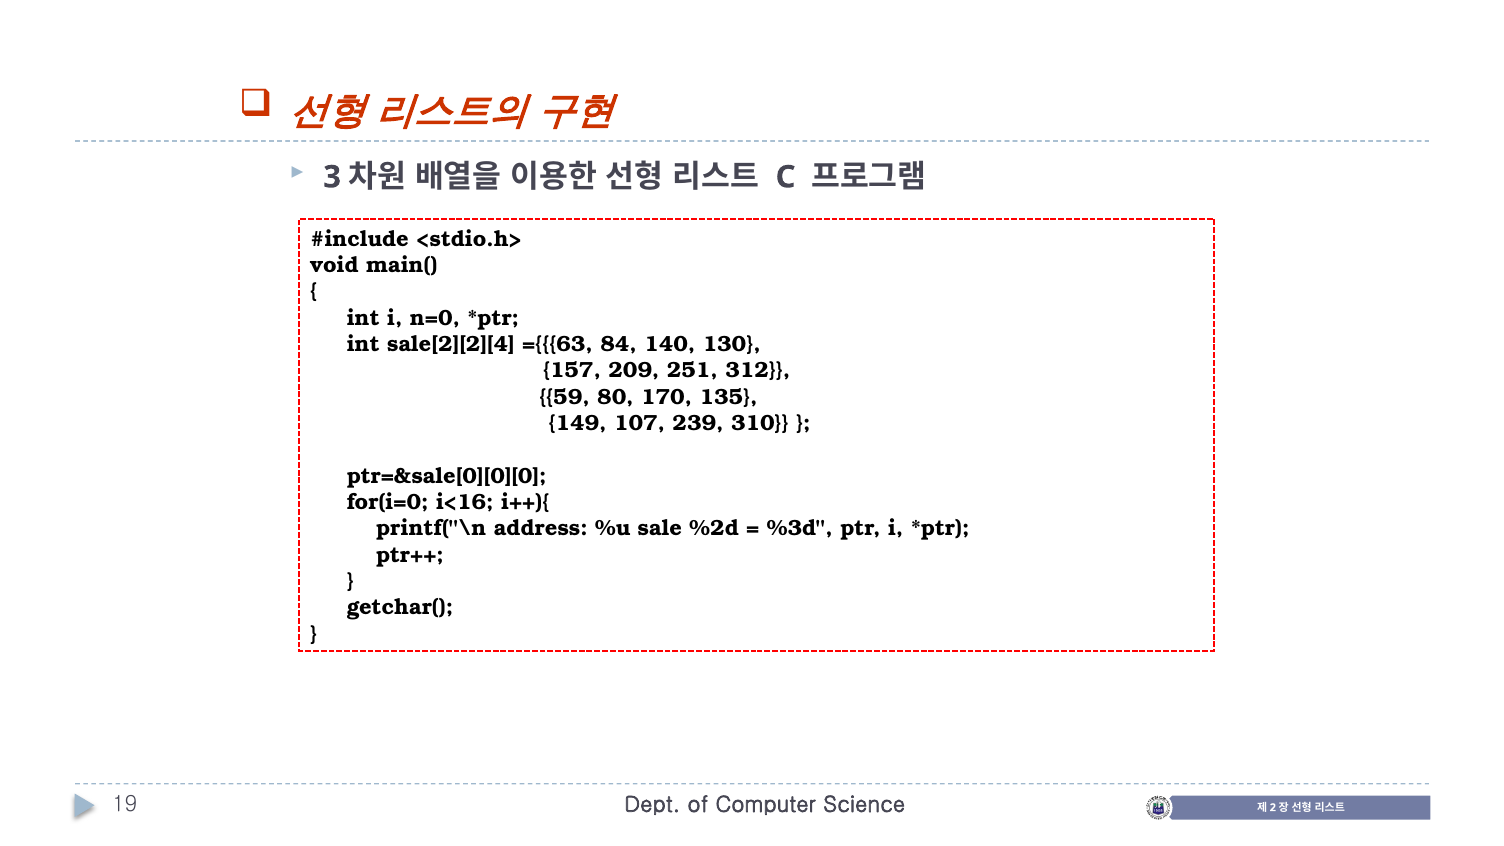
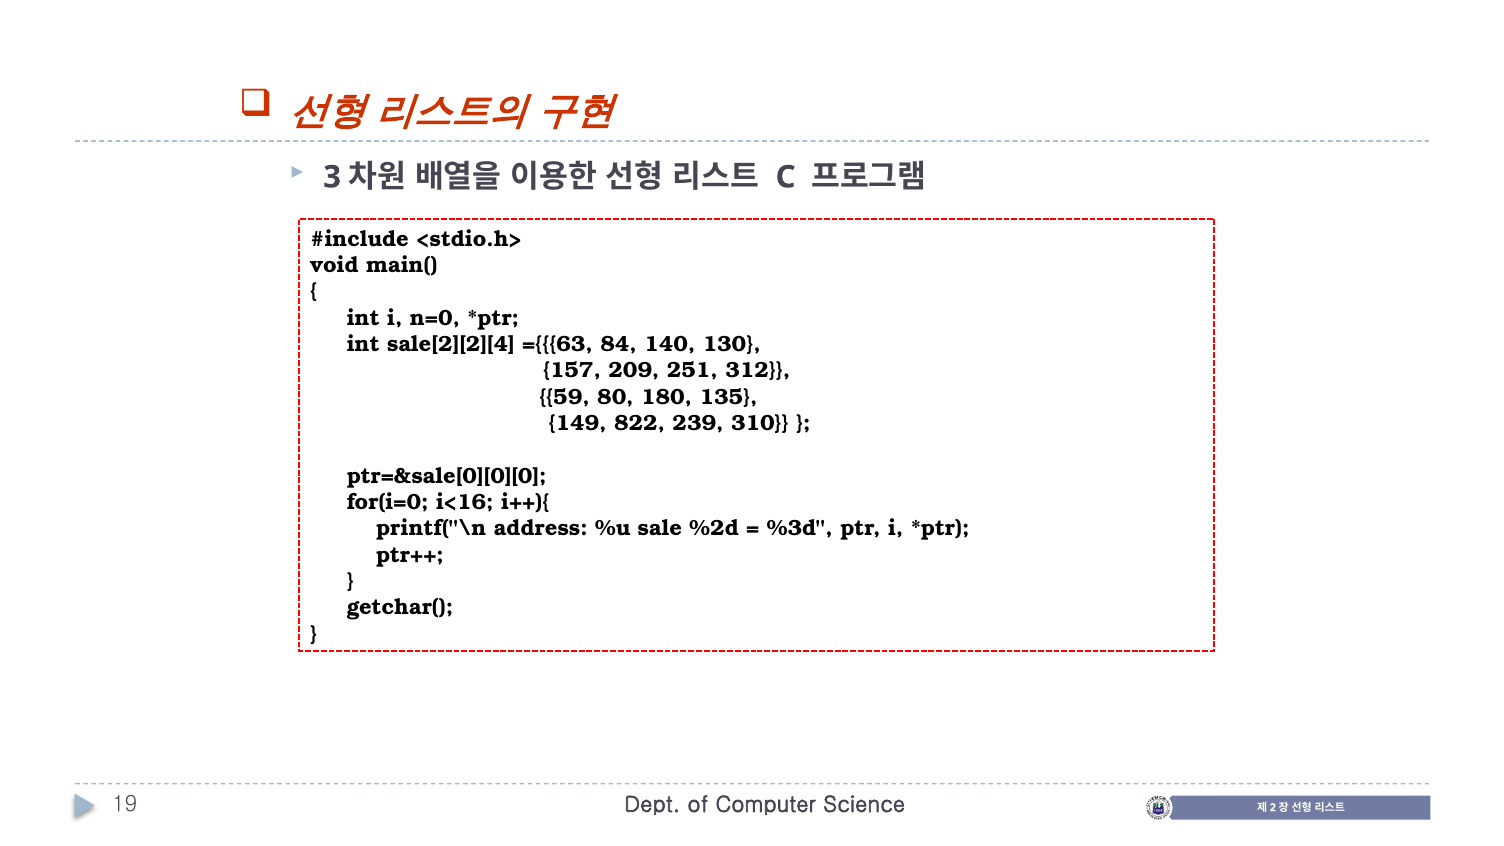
170: 170 -> 180
107: 107 -> 822
